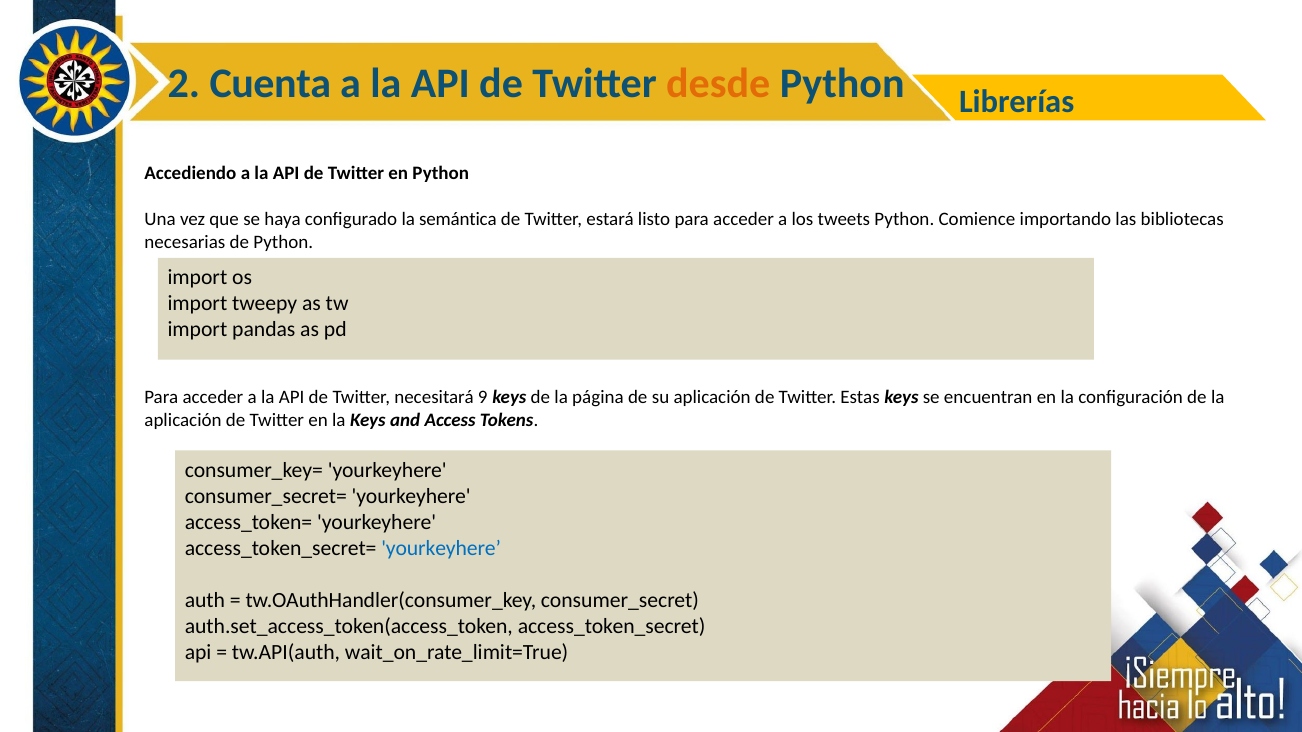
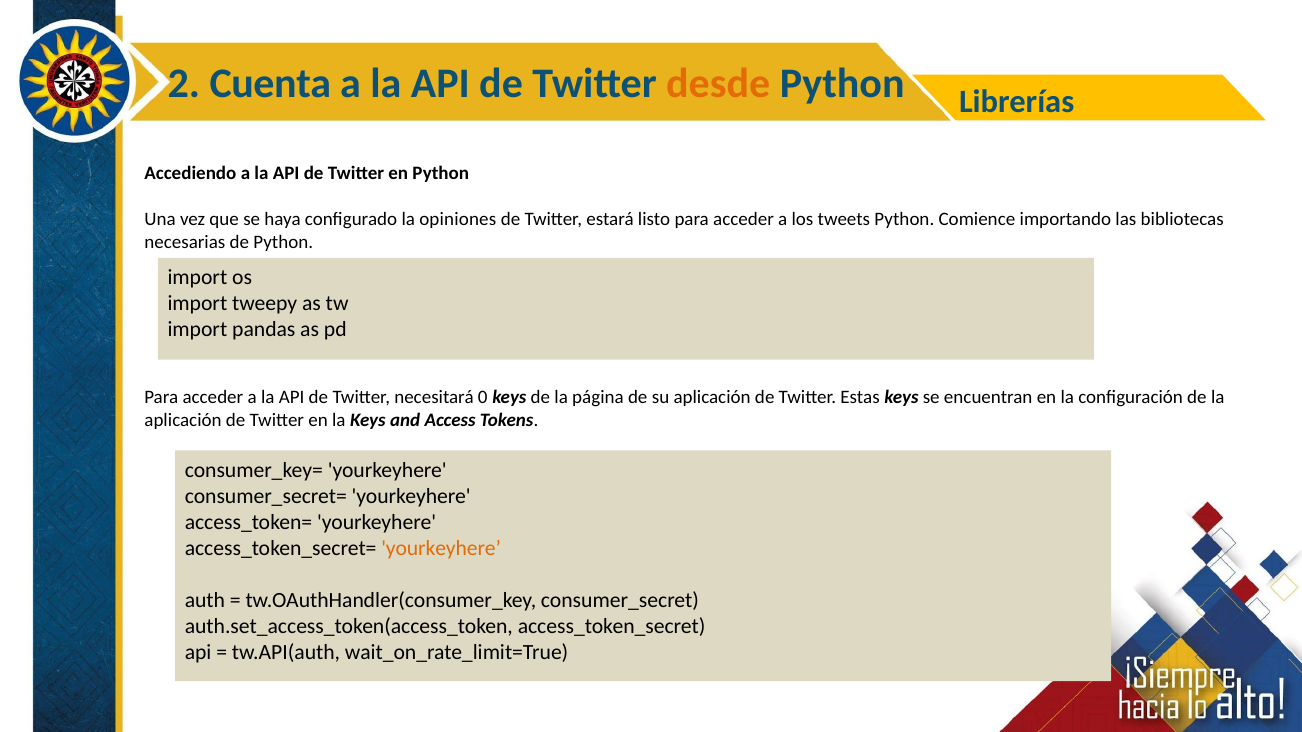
semántica: semántica -> opiniones
9: 9 -> 0
yourkeyhere at (441, 548) colour: blue -> orange
